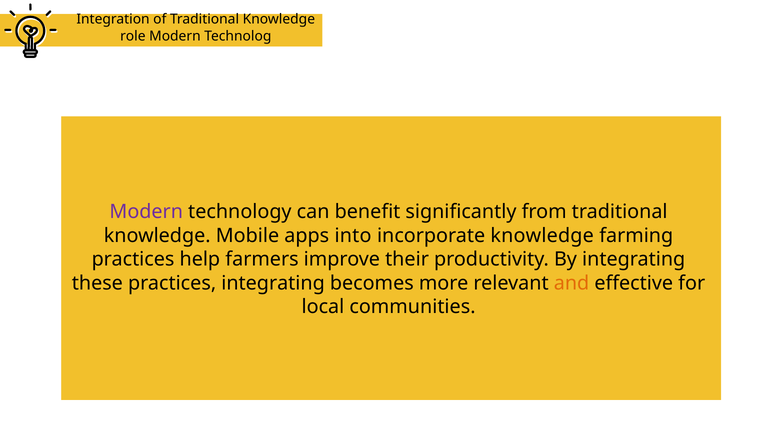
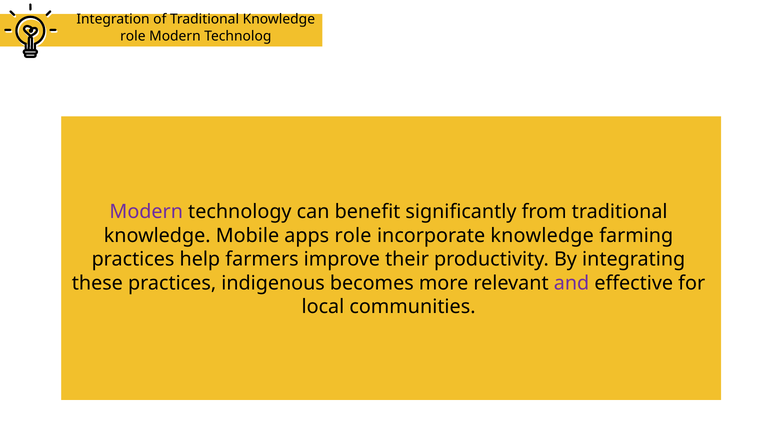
apps into: into -> role
practices integrating: integrating -> indigenous
and colour: orange -> purple
